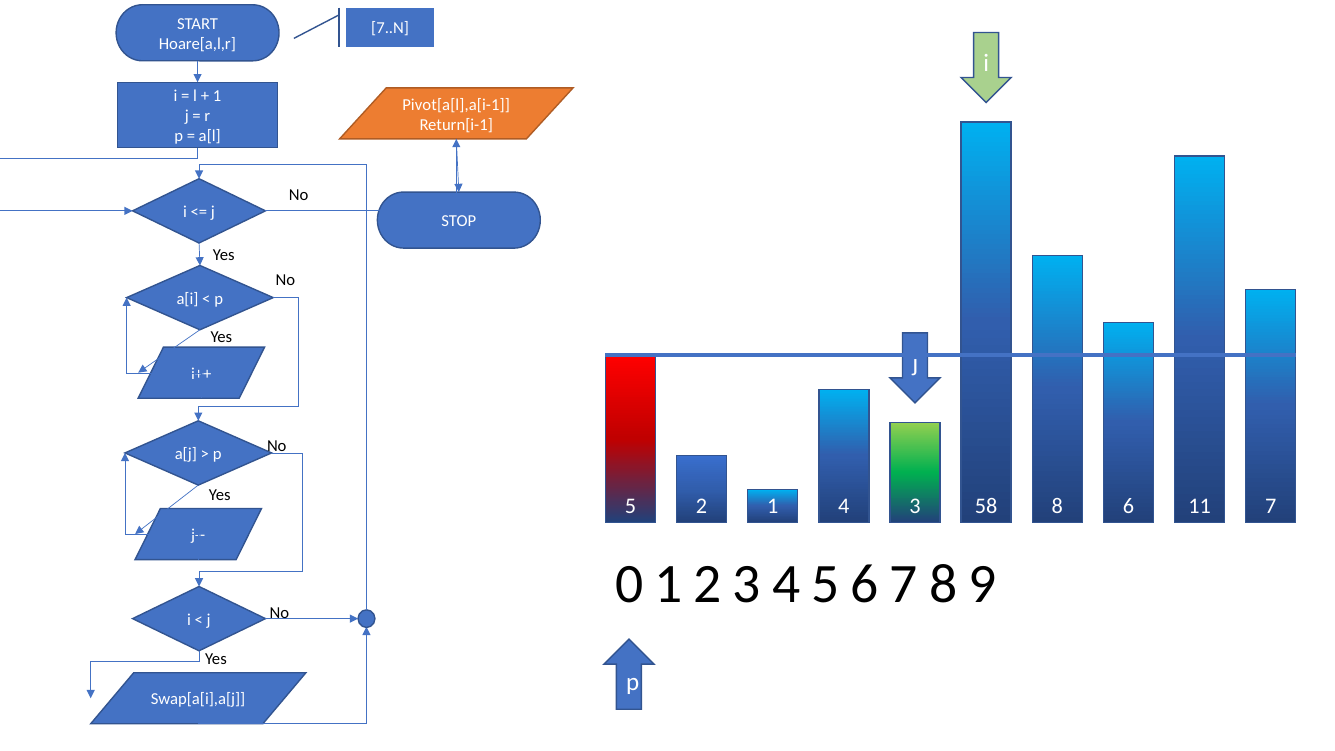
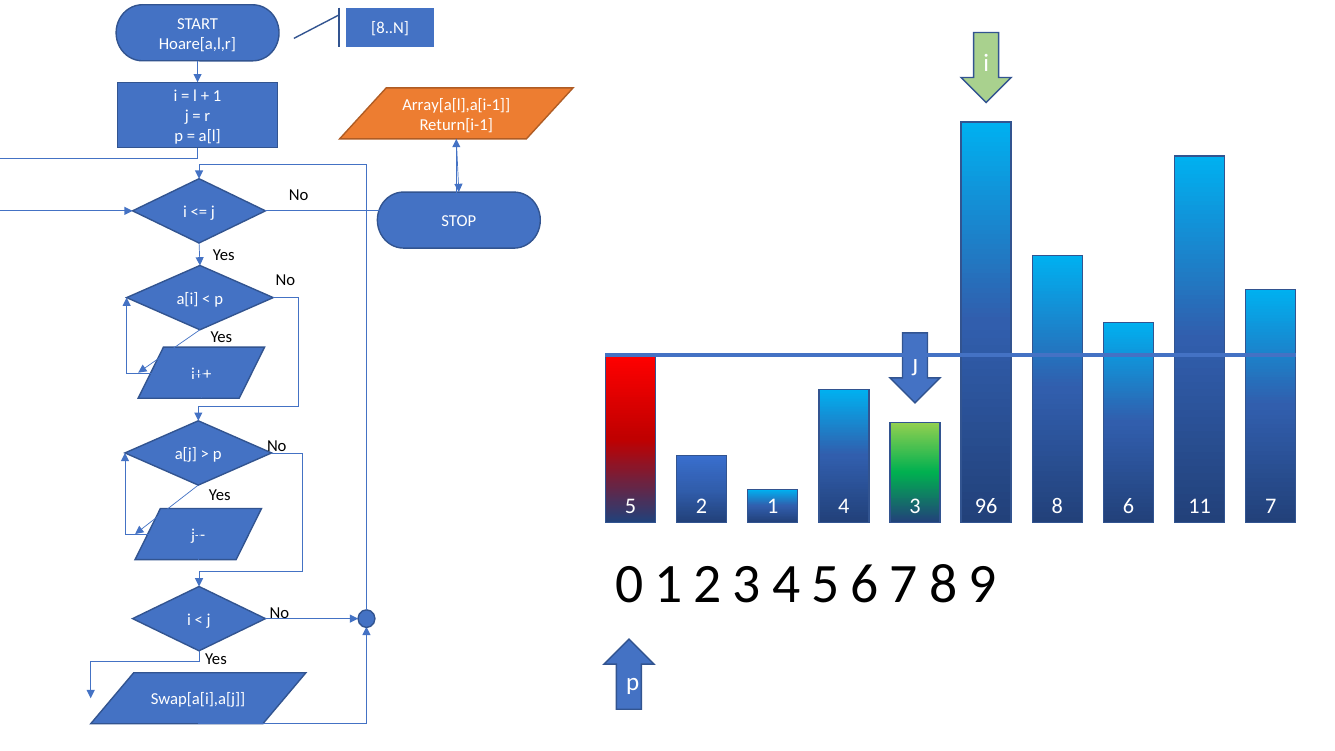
7..N: 7..N -> 8..N
Pivot[a[l],a[i-1: Pivot[a[l],a[i-1 -> Array[a[l],a[i-1
58: 58 -> 96
